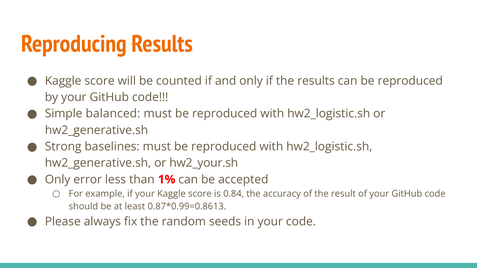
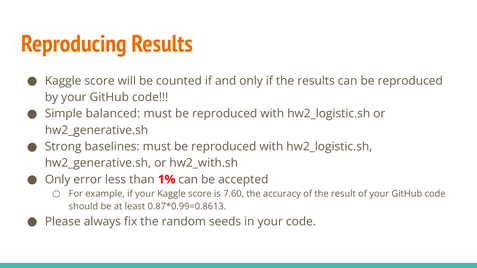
hw2_your.sh: hw2_your.sh -> hw2_with.sh
0.84: 0.84 -> 7.60
